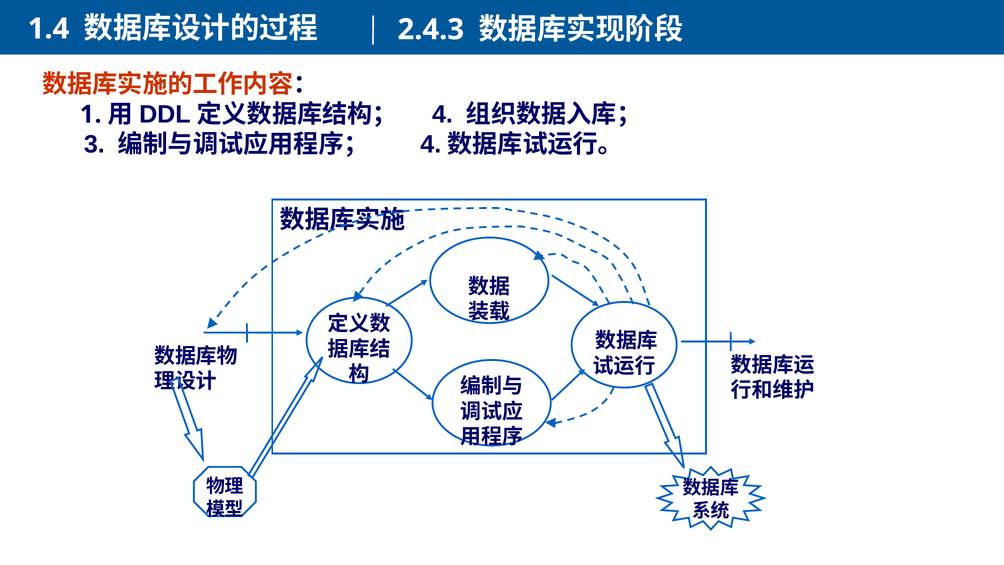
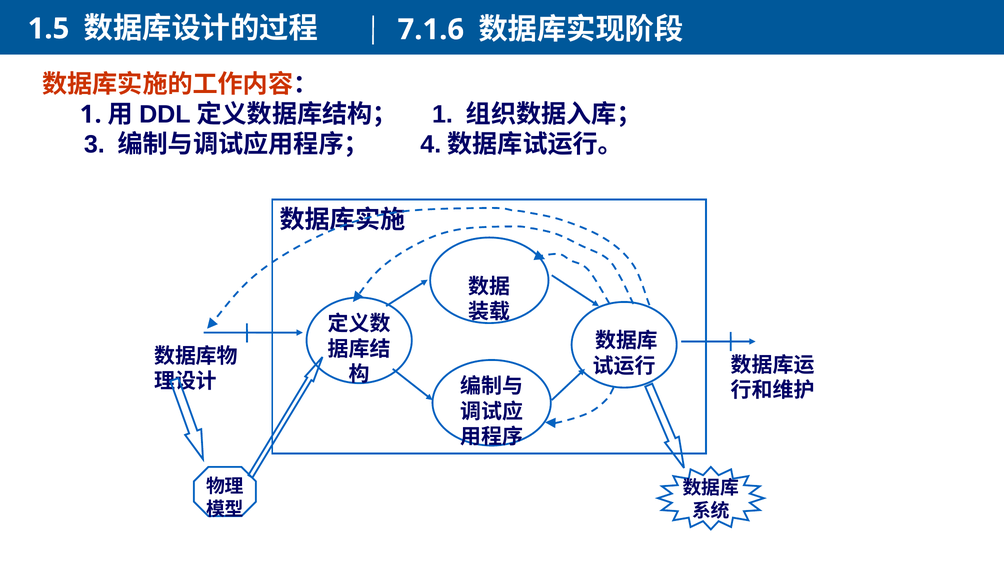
1.4: 1.4 -> 1.5
2.4.3: 2.4.3 -> 7.1.6
4 at (442, 114): 4 -> 1
